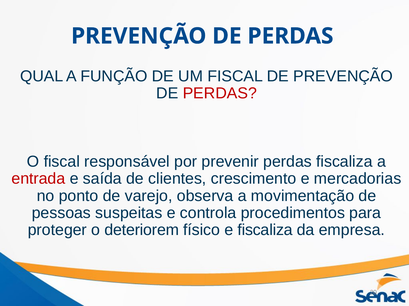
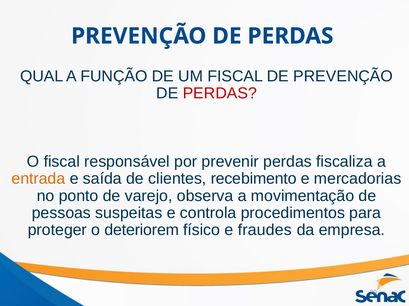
entrada colour: red -> orange
crescimento: crescimento -> recebimento
e fiscaliza: fiscaliza -> fraudes
